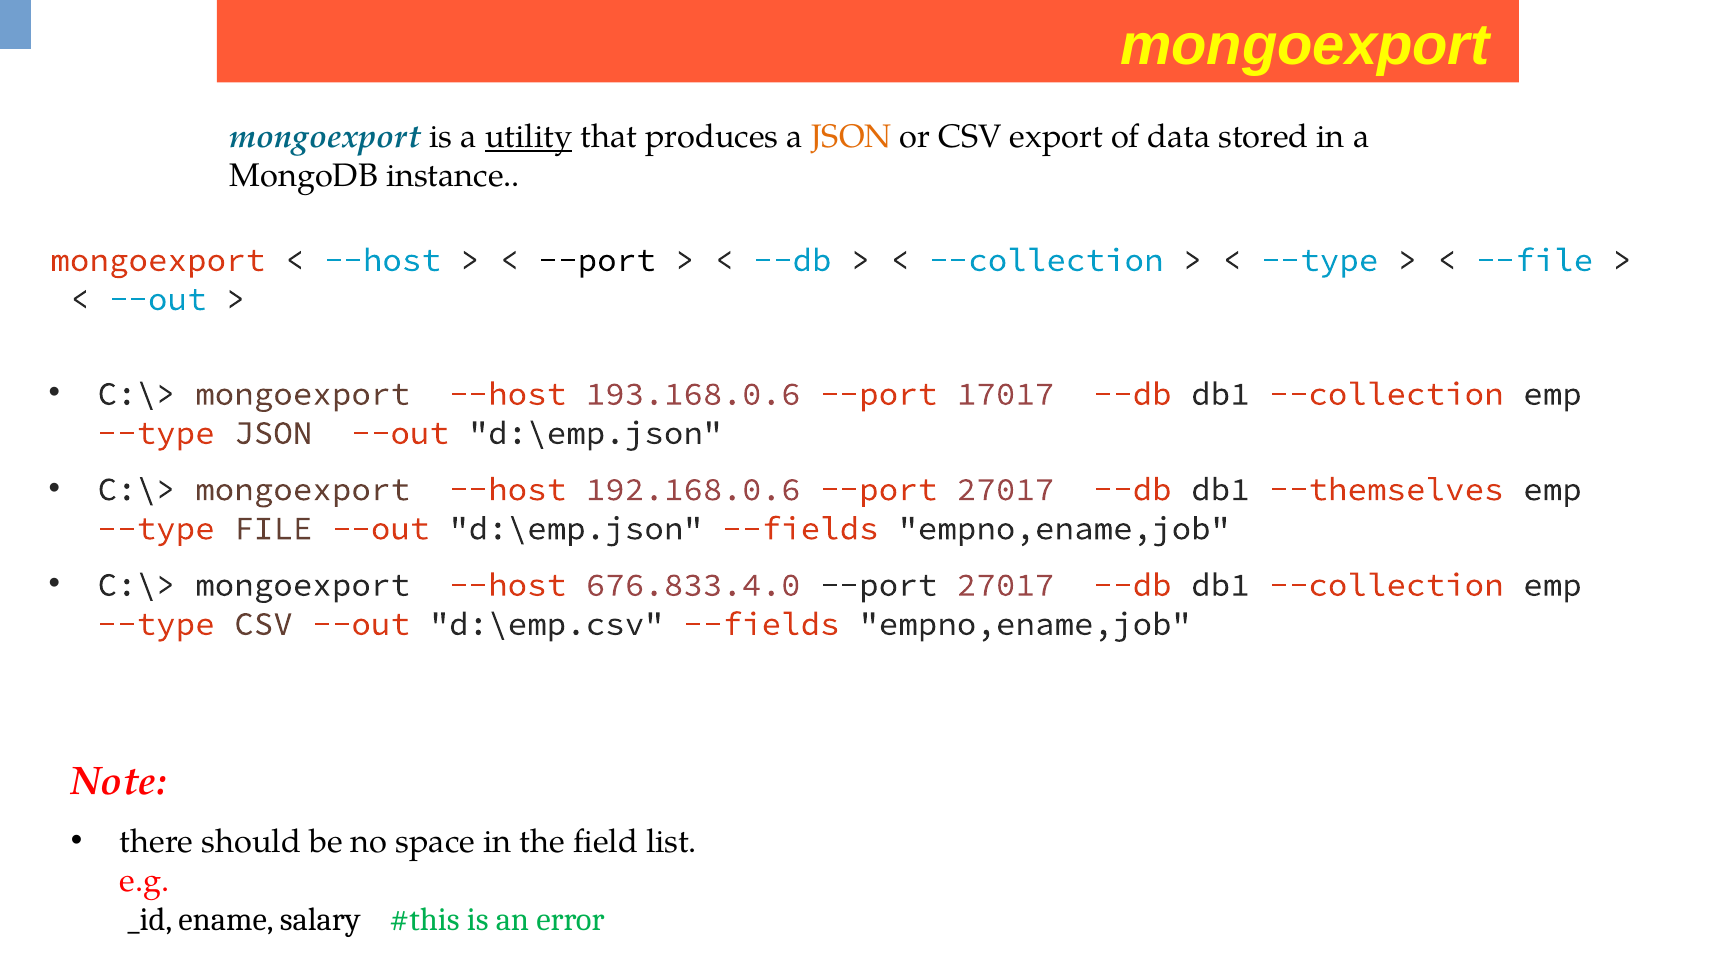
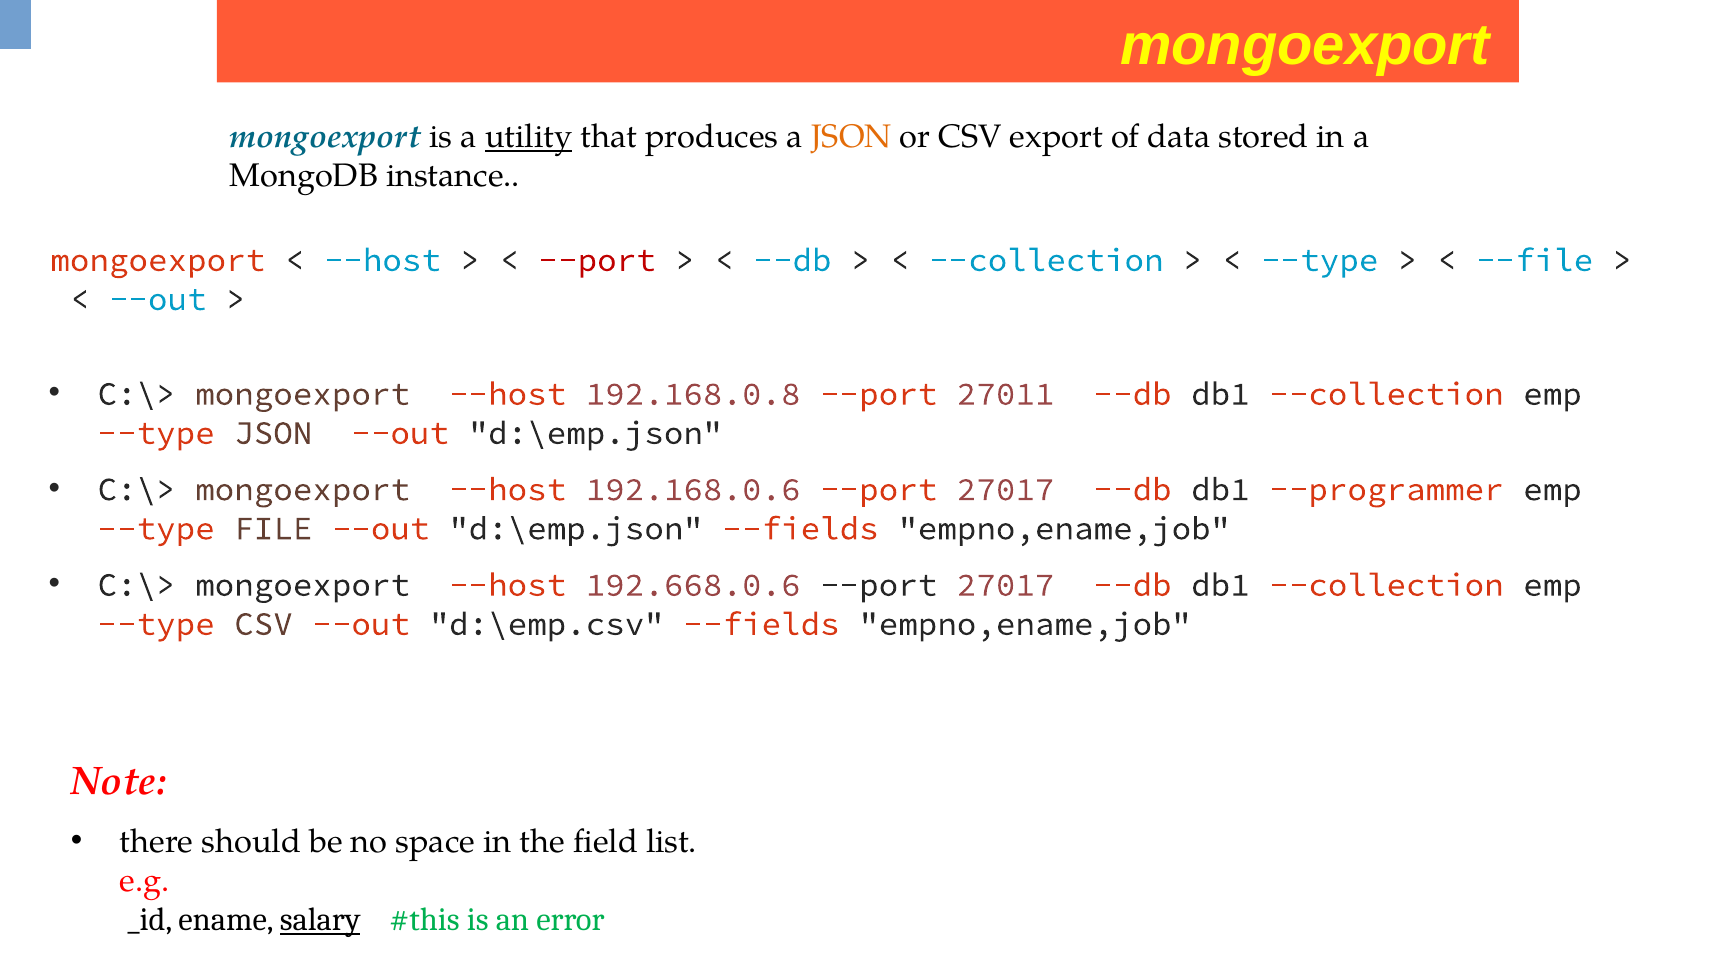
--port at (597, 260) colour: black -> red
193.168.0.6: 193.168.0.6 -> 192.168.0.8
17017: 17017 -> 27011
--themselves: --themselves -> --programmer
676.833.4.0: 676.833.4.0 -> 192.668.0.6
salary underline: none -> present
